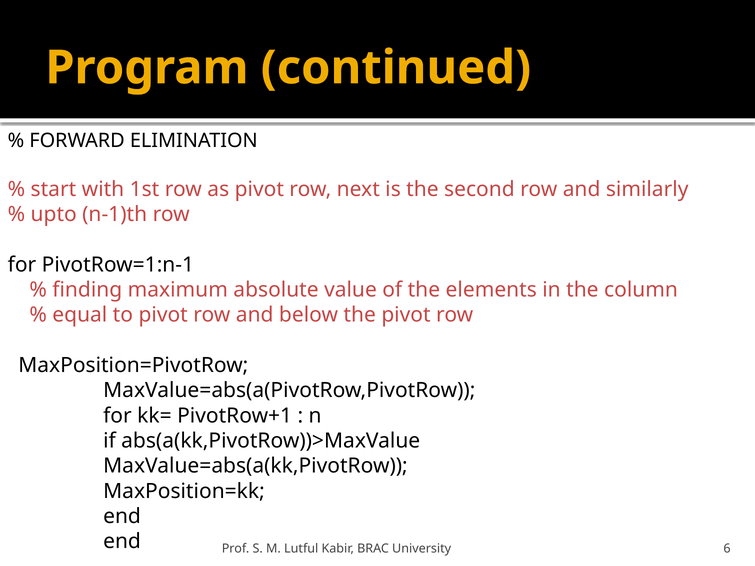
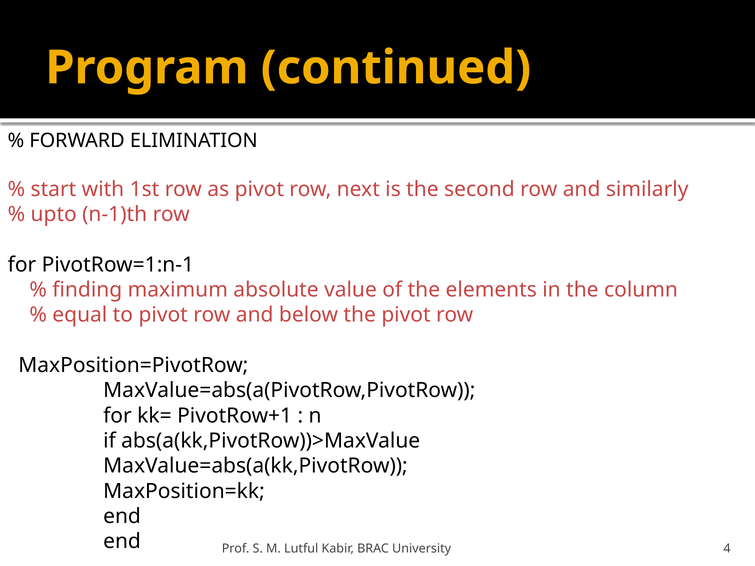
6: 6 -> 4
